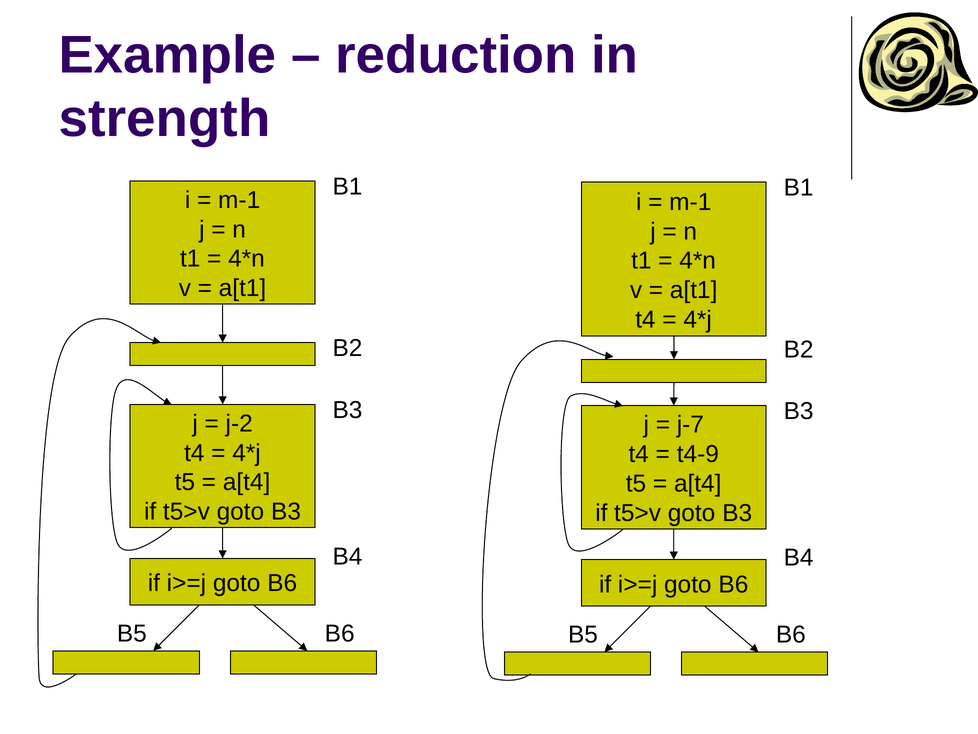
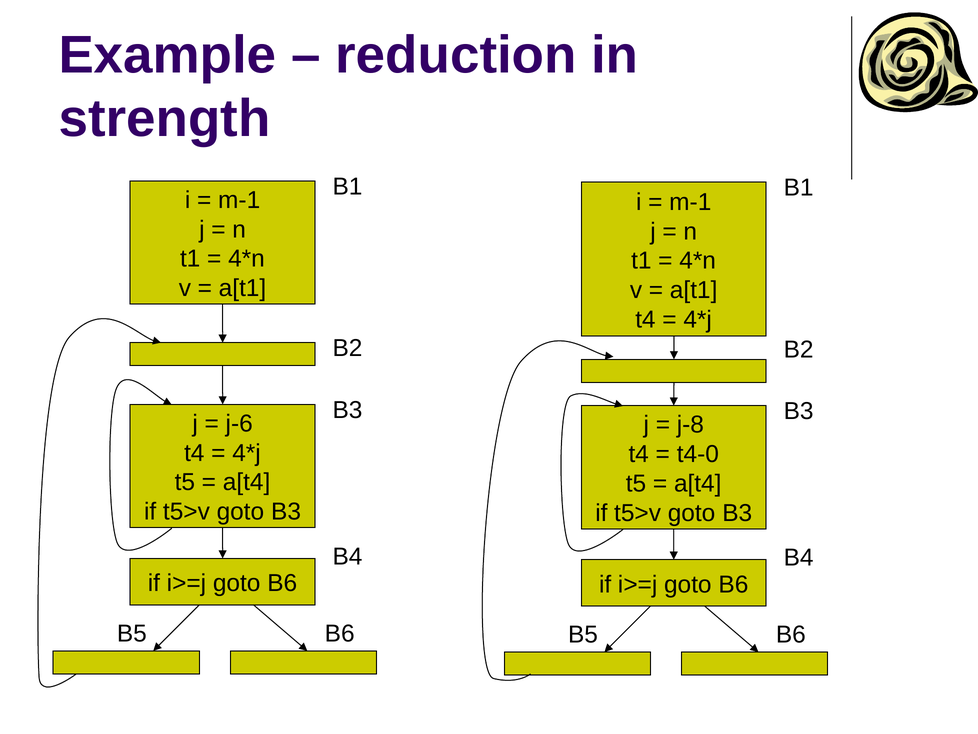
j-2: j-2 -> j-6
j-7: j-7 -> j-8
t4-9: t4-9 -> t4-0
